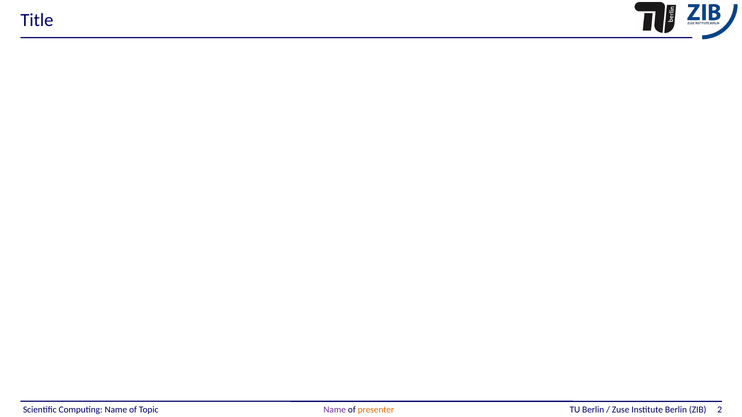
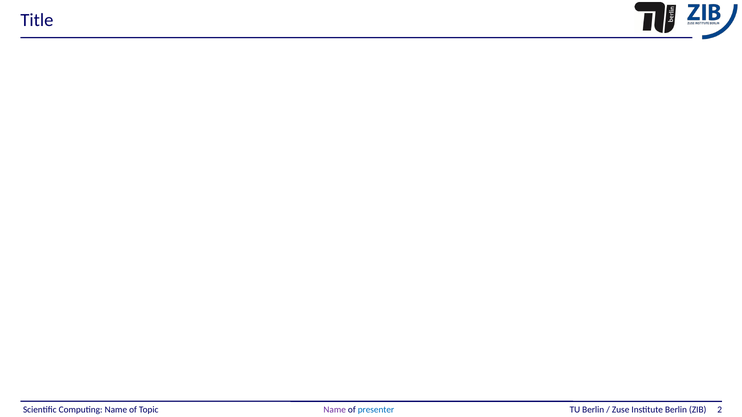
presenter colour: orange -> blue
